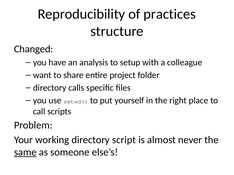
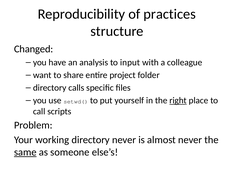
setup: setup -> input
right underline: none -> present
directory script: script -> never
